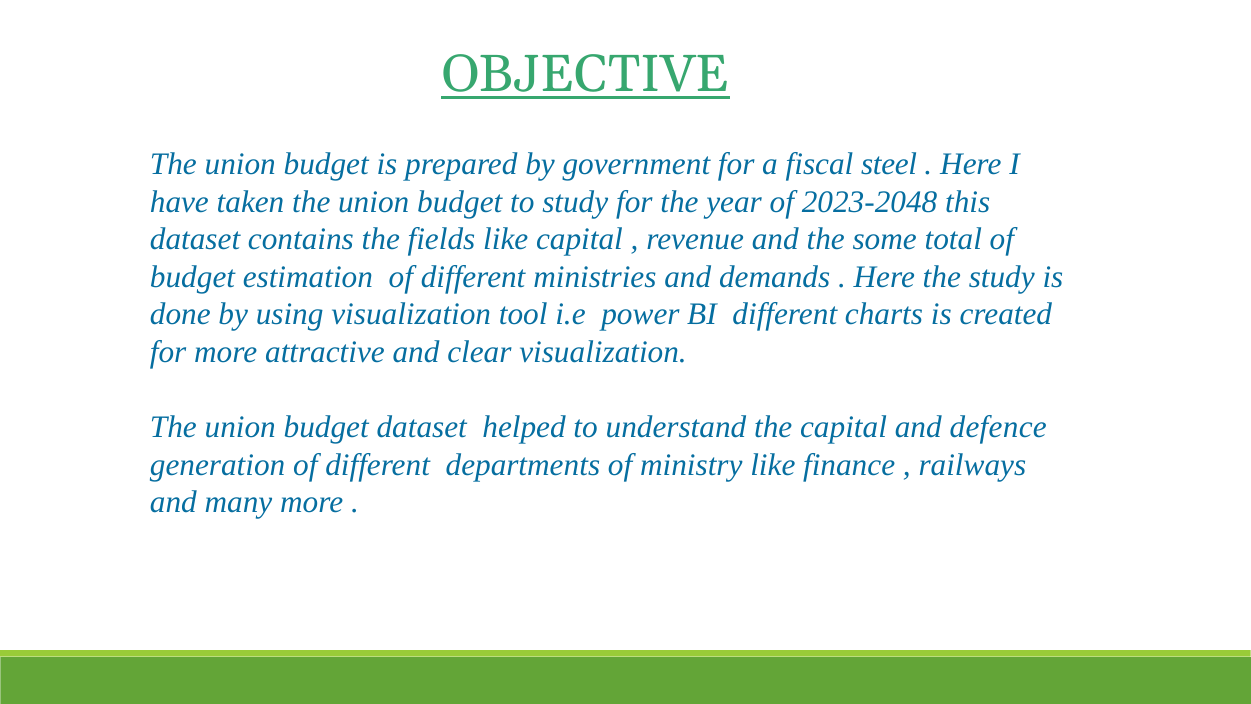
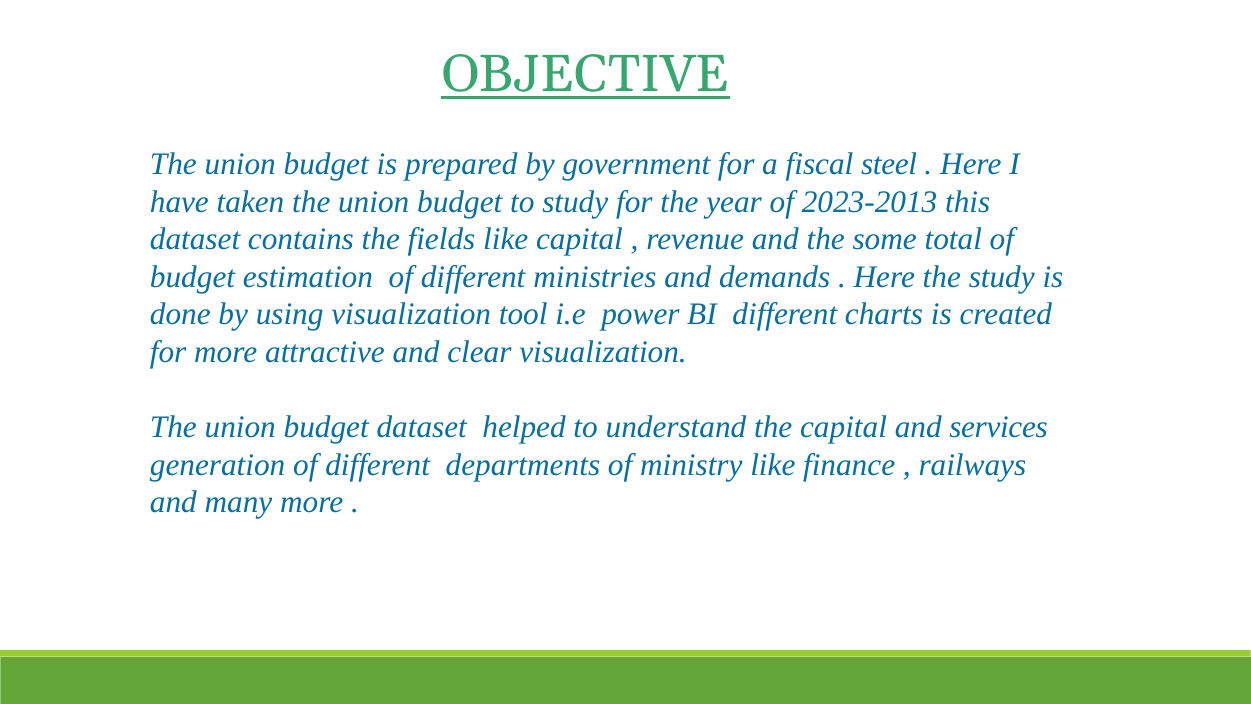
2023-2048: 2023-2048 -> 2023-2013
defence: defence -> services
